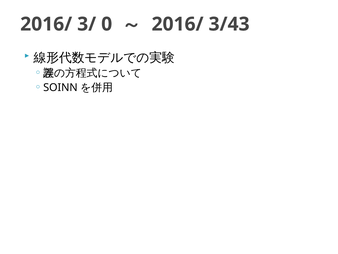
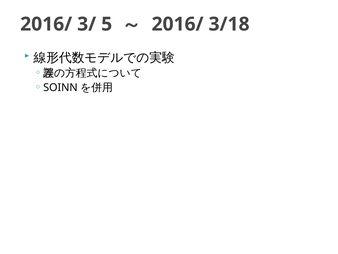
0: 0 -> 5
3/43: 3/43 -> 3/18
